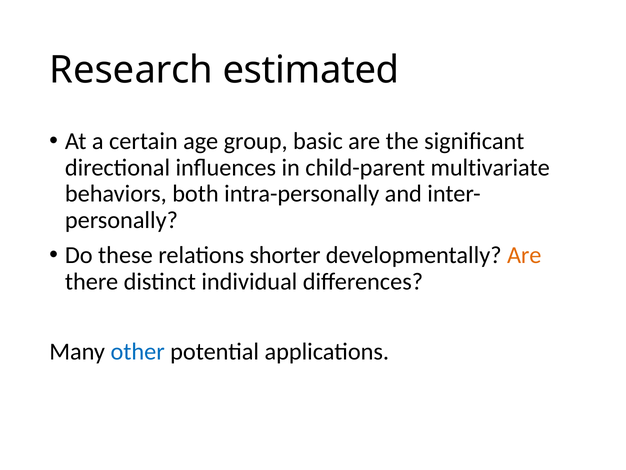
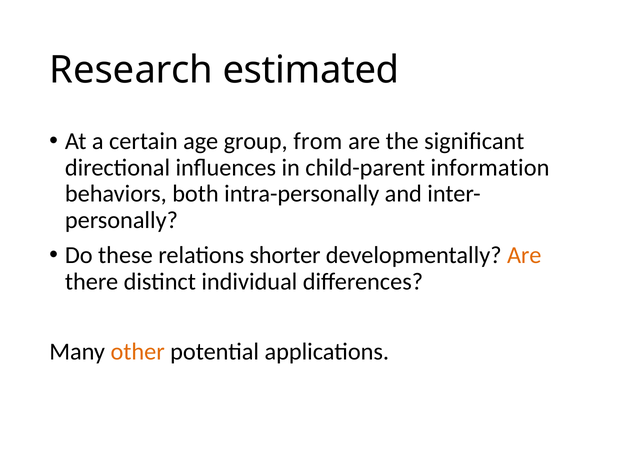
basic: basic -> from
multivariate: multivariate -> information
other colour: blue -> orange
